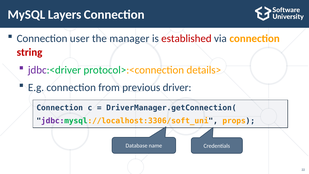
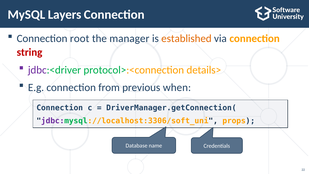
user: user -> root
established colour: red -> orange
driver: driver -> when
